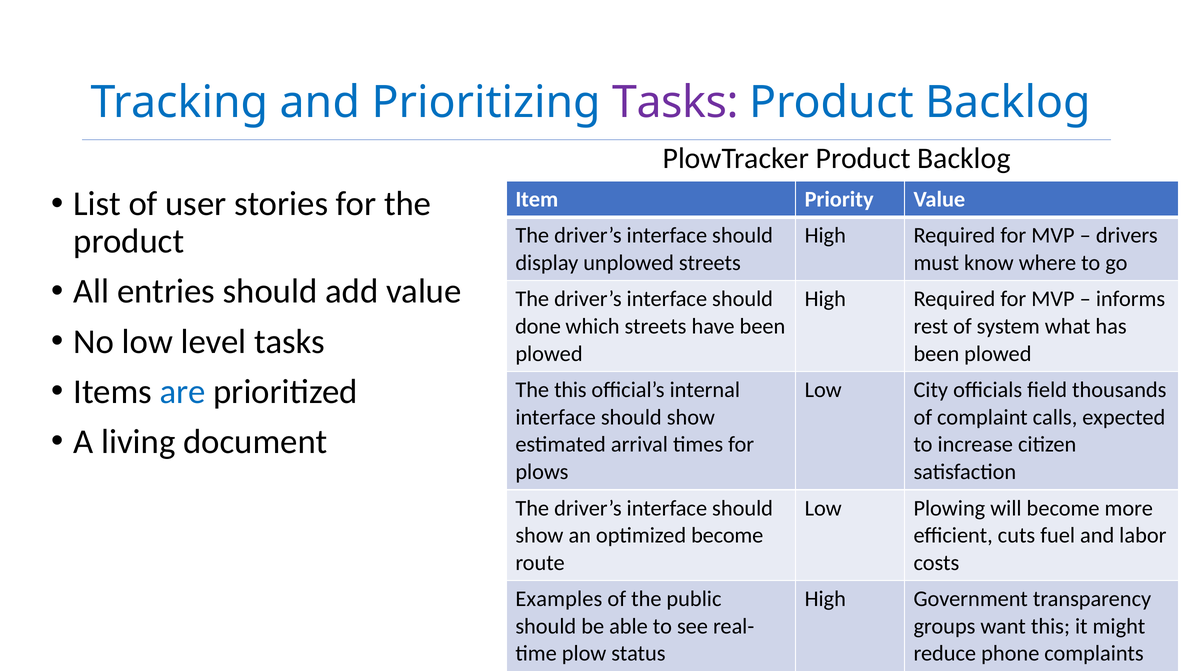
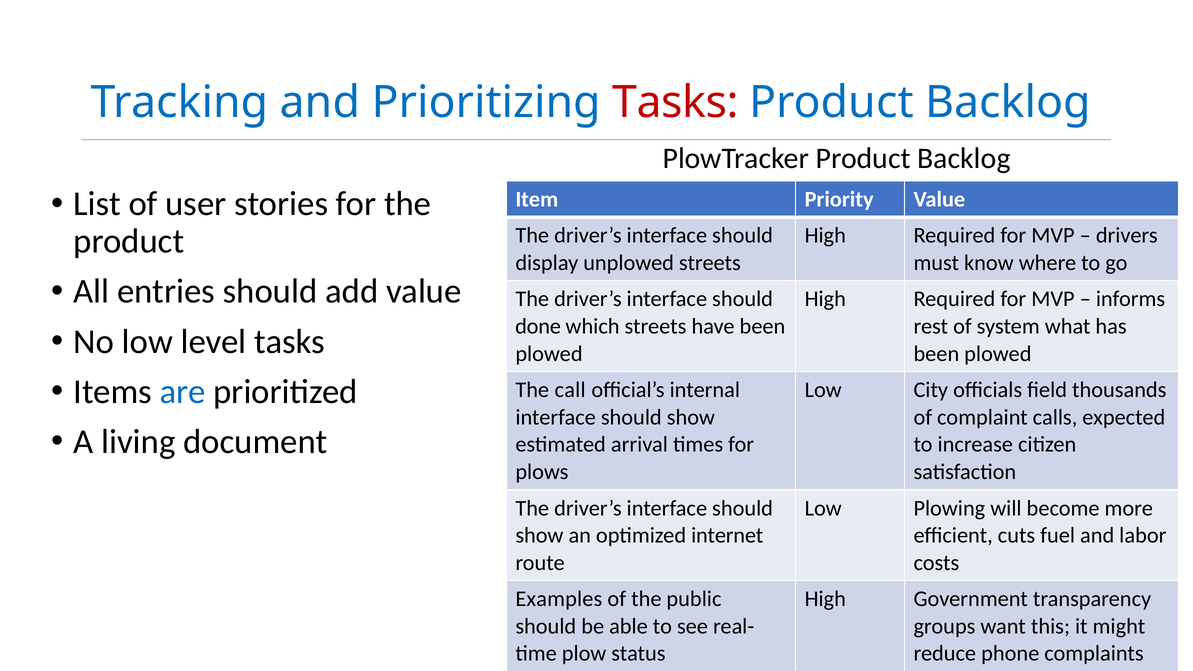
Tasks at (675, 103) colour: purple -> red
The this: this -> call
optimized become: become -> internet
